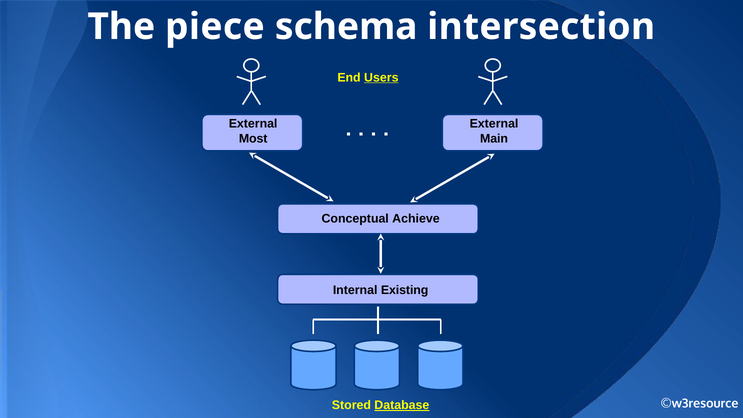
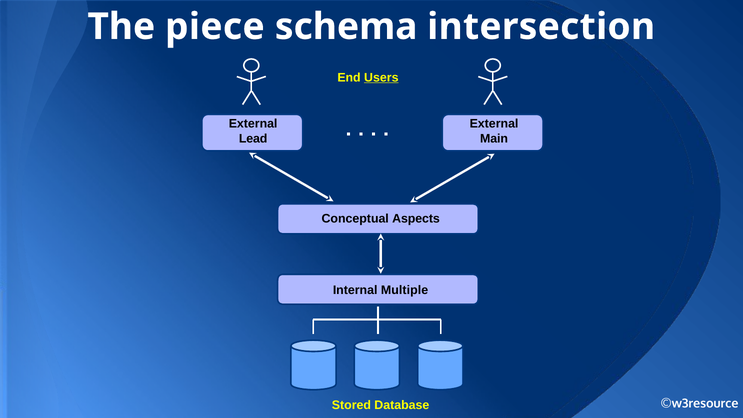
Most: Most -> Lead
Achieve: Achieve -> Aspects
Existing: Existing -> Multiple
Database underline: present -> none
